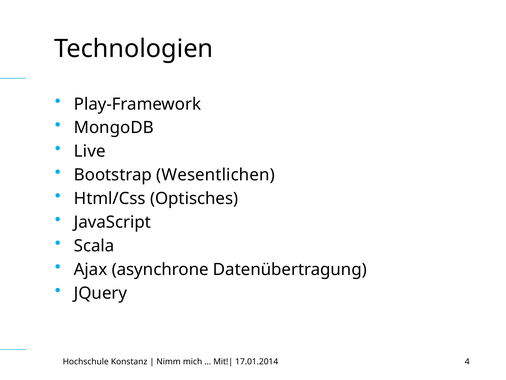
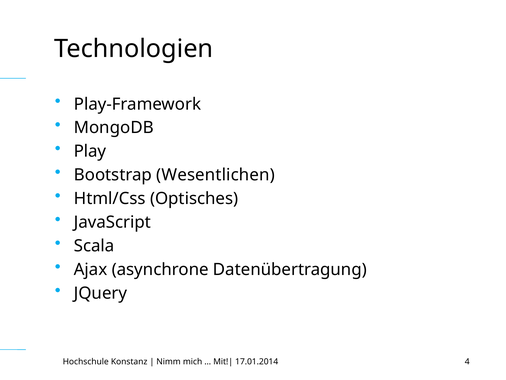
Live: Live -> Play
